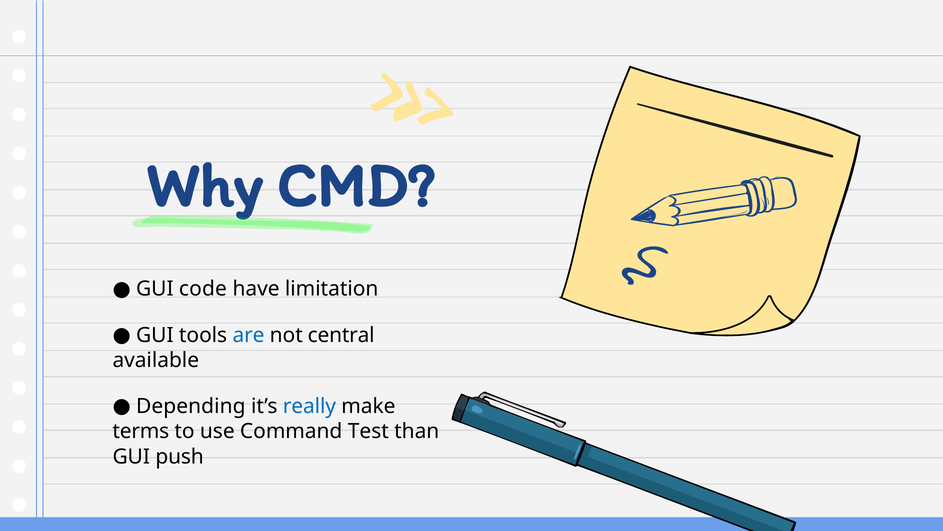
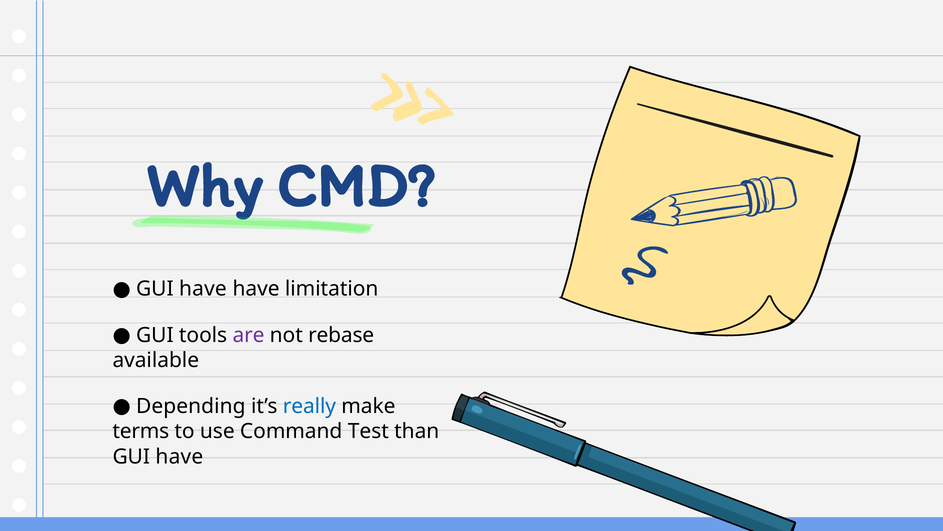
code at (203, 289): code -> have
are colour: blue -> purple
central: central -> rebase
push at (180, 456): push -> have
